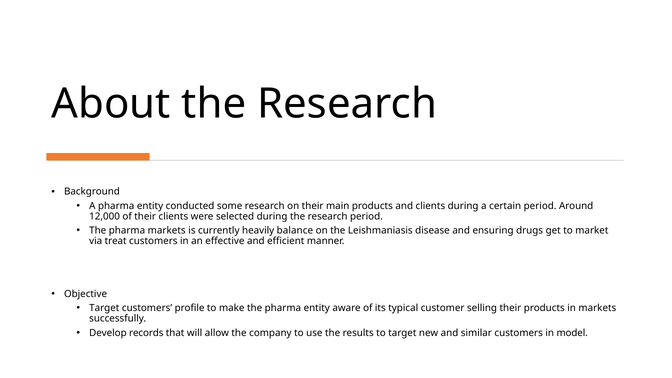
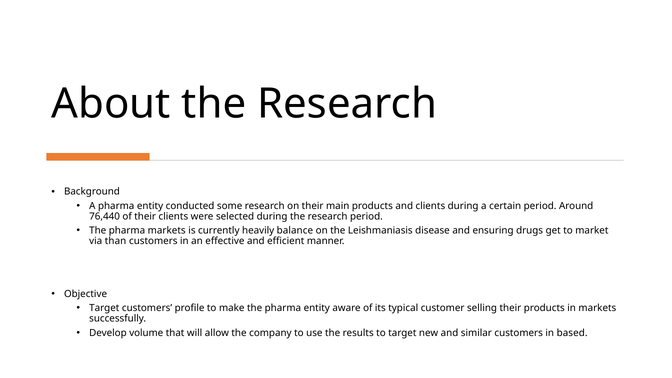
12,000: 12,000 -> 76,440
treat: treat -> than
records: records -> volume
model: model -> based
